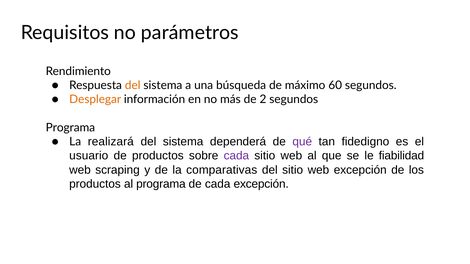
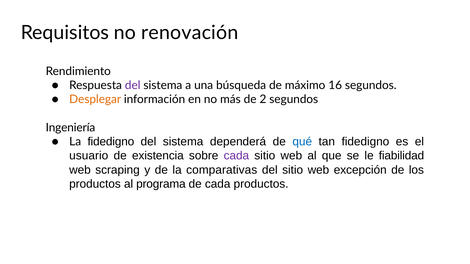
parámetros: parámetros -> renovación
del at (133, 85) colour: orange -> purple
60: 60 -> 16
Programa at (70, 128): Programa -> Ingeniería
La realizará: realizará -> fidedigno
qué colour: purple -> blue
de productos: productos -> existencia
cada excepción: excepción -> productos
